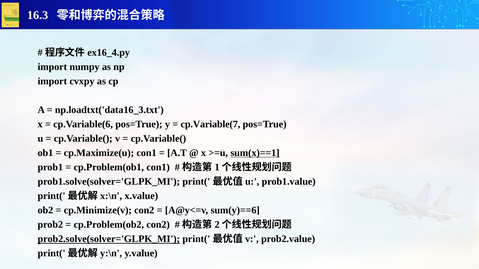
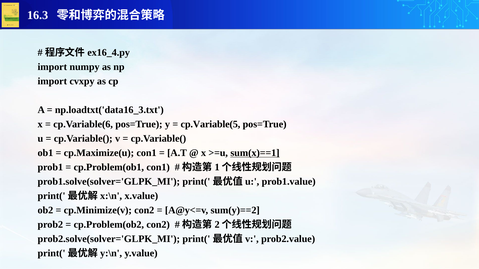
cp.Variable(7: cp.Variable(7 -> cp.Variable(5
sum(y)==6: sum(y)==6 -> sum(y)==2
prob2.solve(solver='GLPK_MI underline: present -> none
